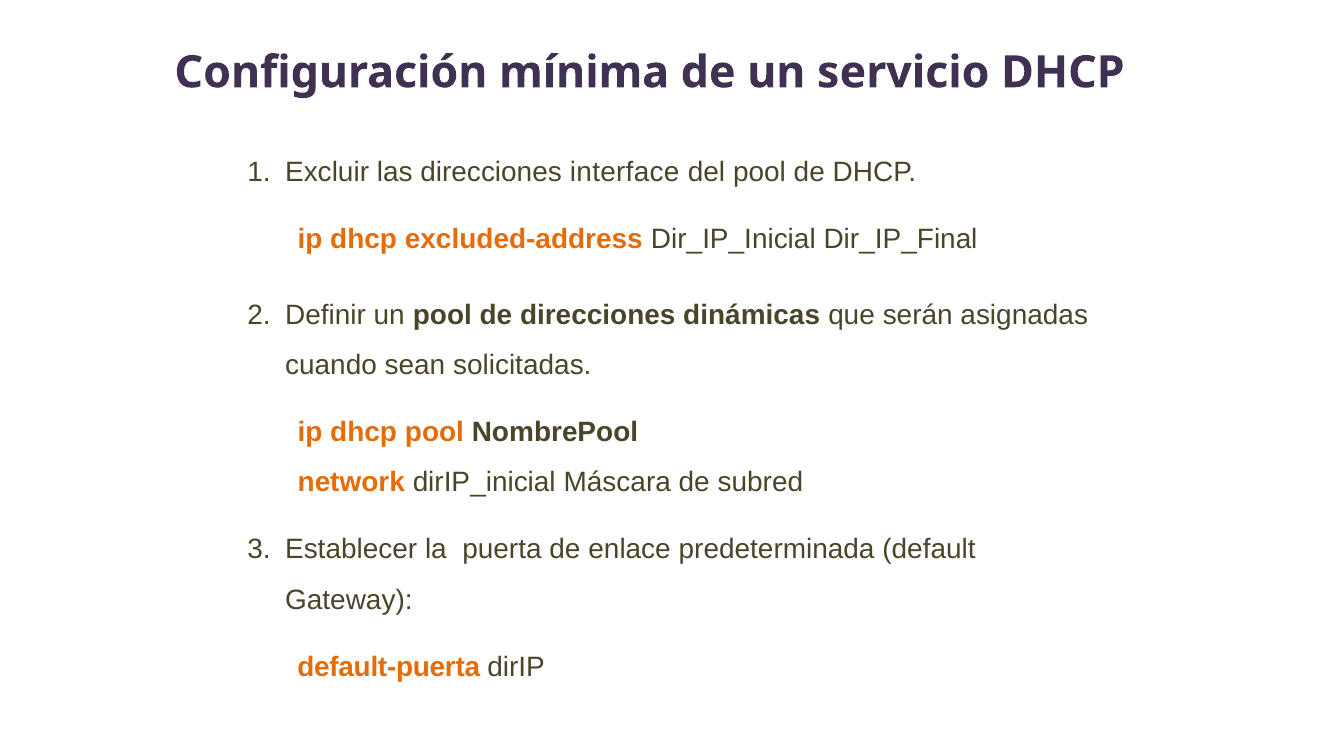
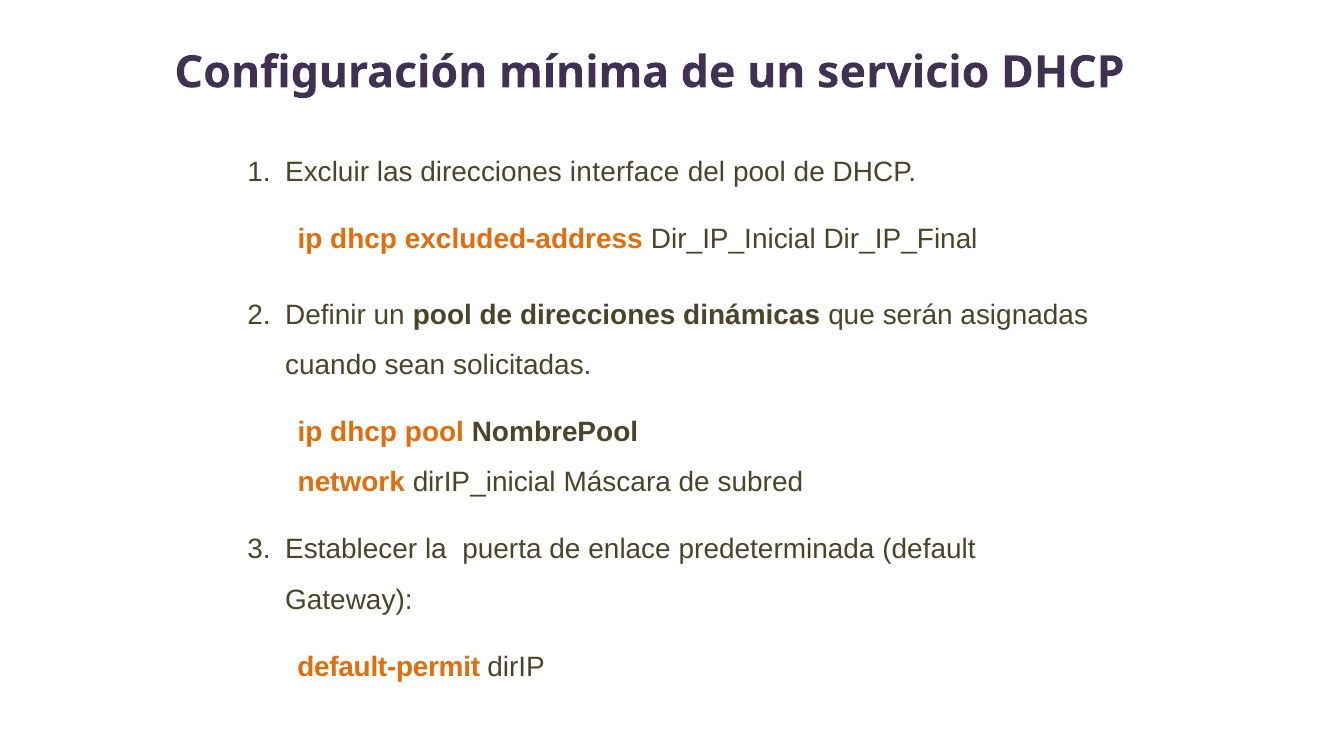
default-puerta: default-puerta -> default-permit
